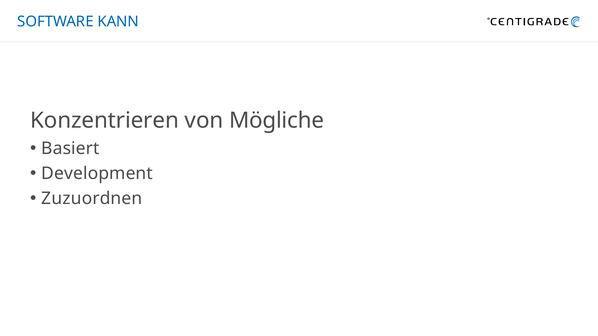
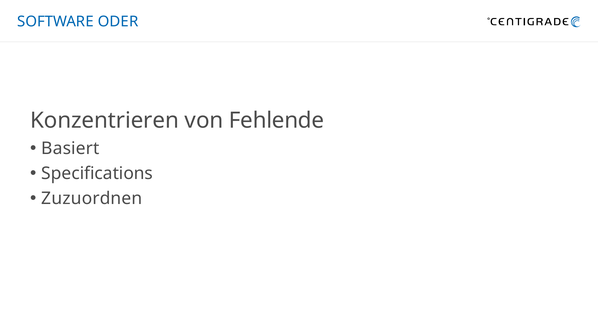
KANN: KANN -> ODER
Mögliche: Mögliche -> Fehlende
Development: Development -> Specifications
